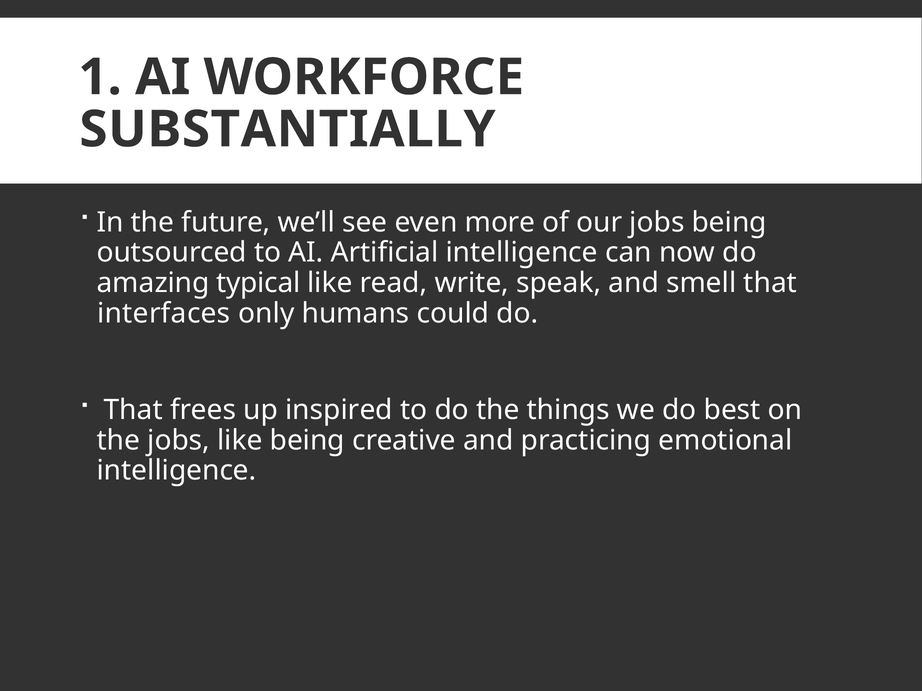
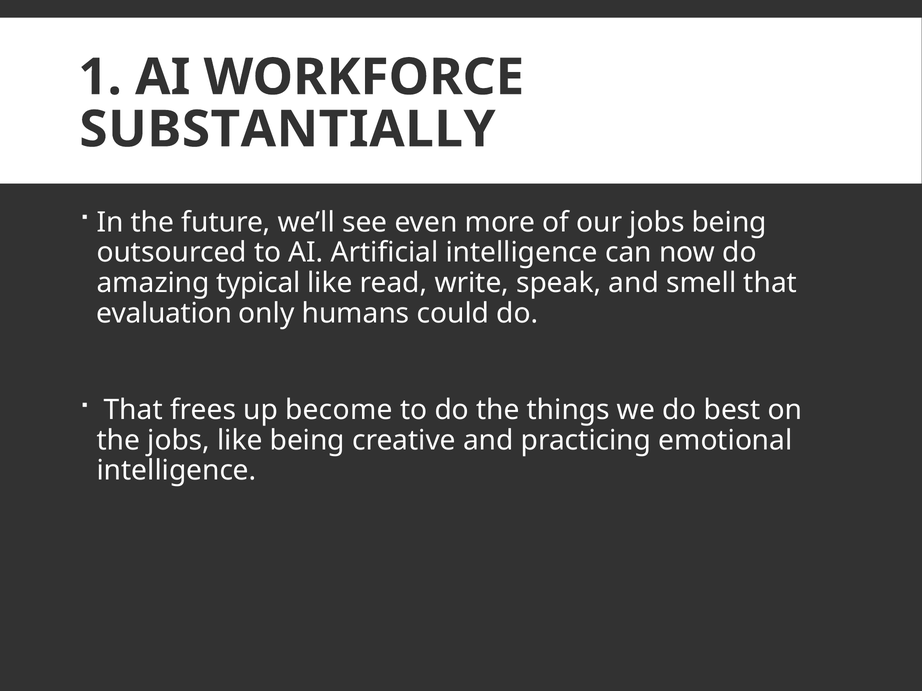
interfaces: interfaces -> evaluation
inspired: inspired -> become
